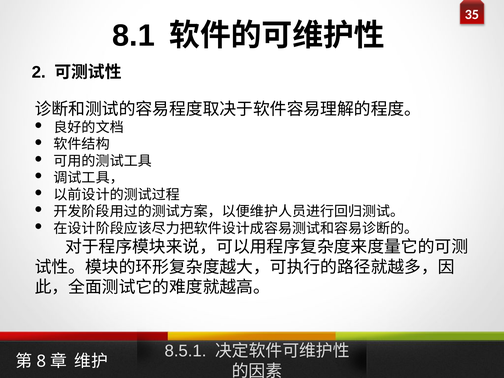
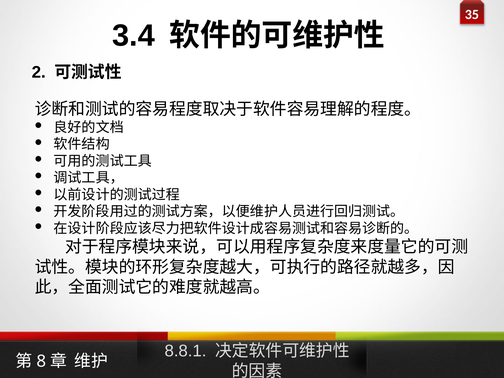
8.1: 8.1 -> 3.4
8.5.1: 8.5.1 -> 8.8.1
